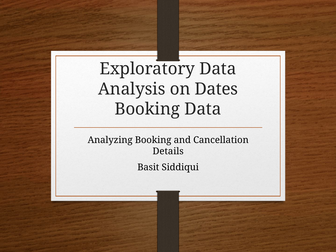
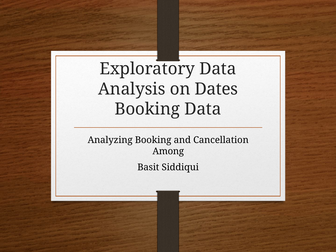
Details: Details -> Among
